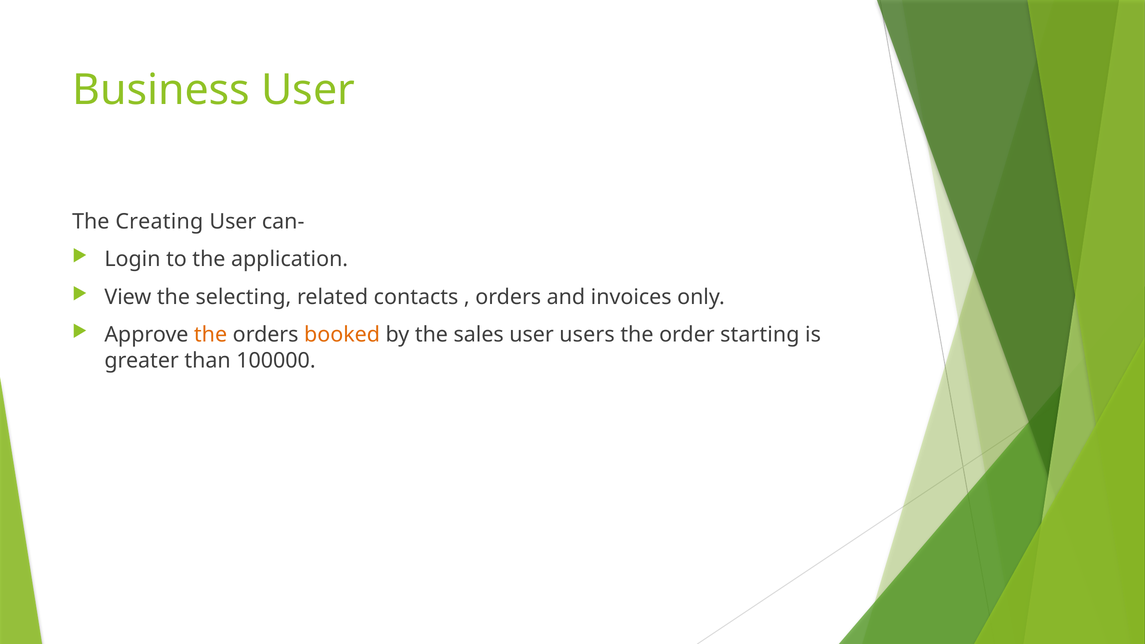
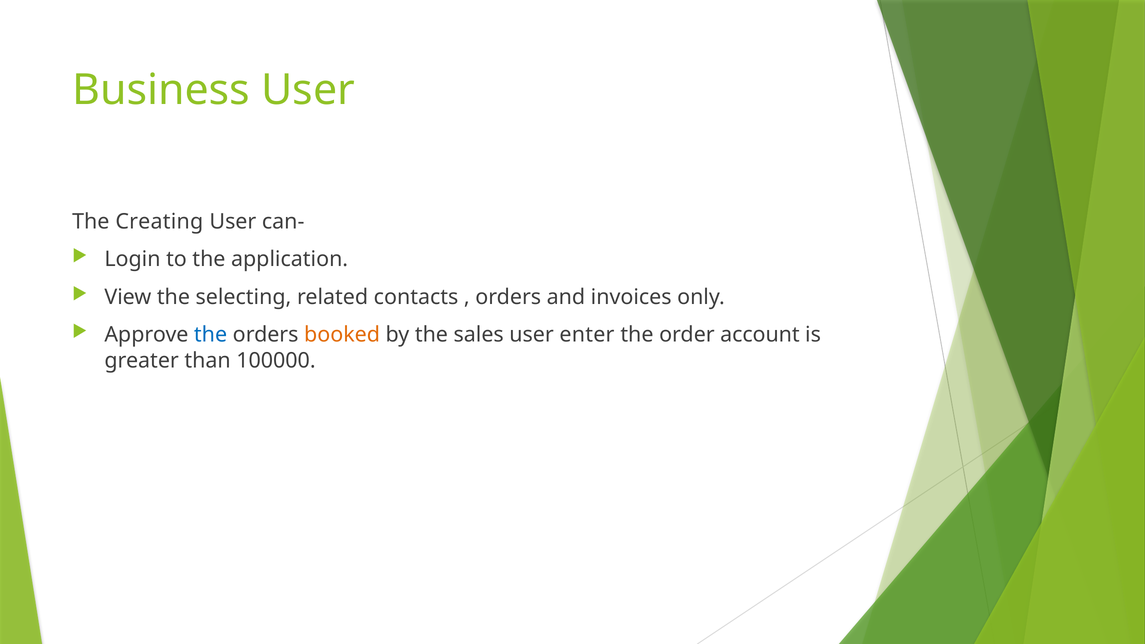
the at (211, 335) colour: orange -> blue
users: users -> enter
starting: starting -> account
